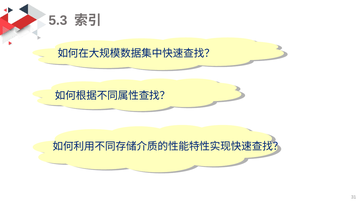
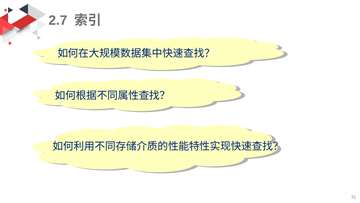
5.3: 5.3 -> 2.7
